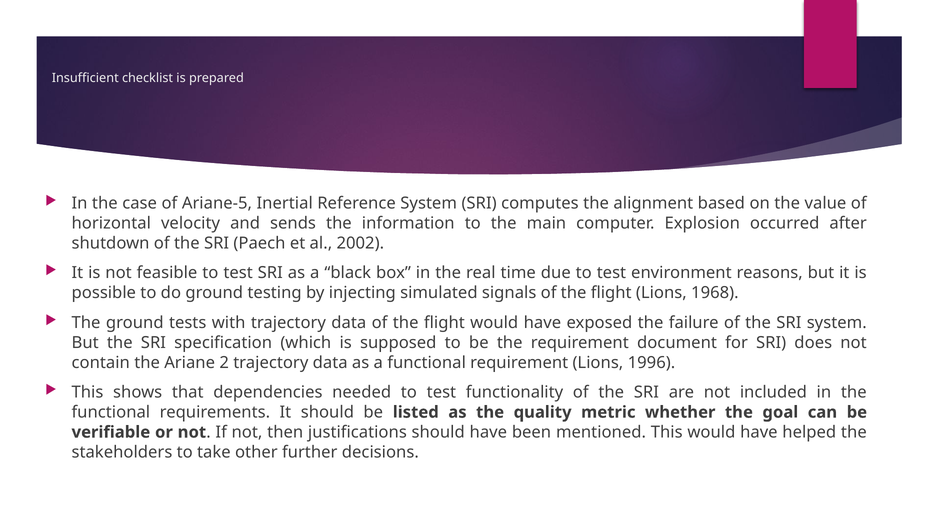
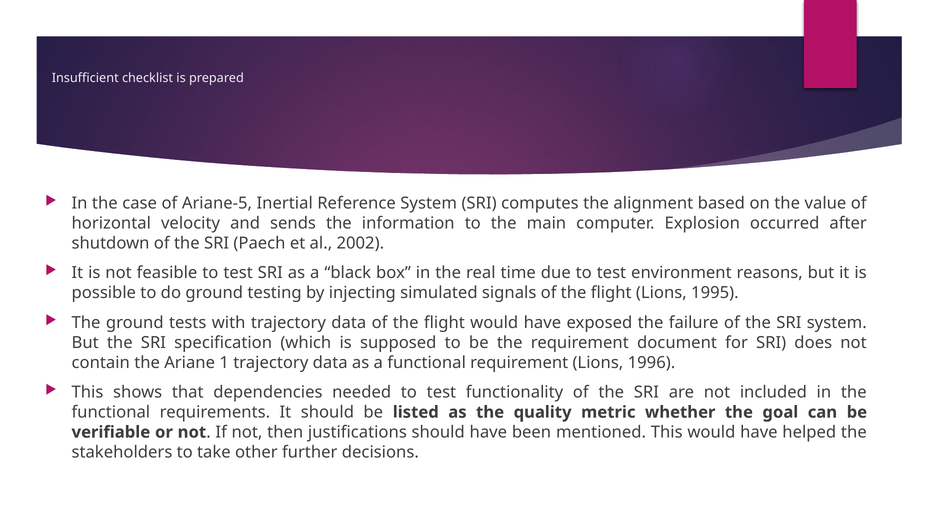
1968: 1968 -> 1995
2: 2 -> 1
